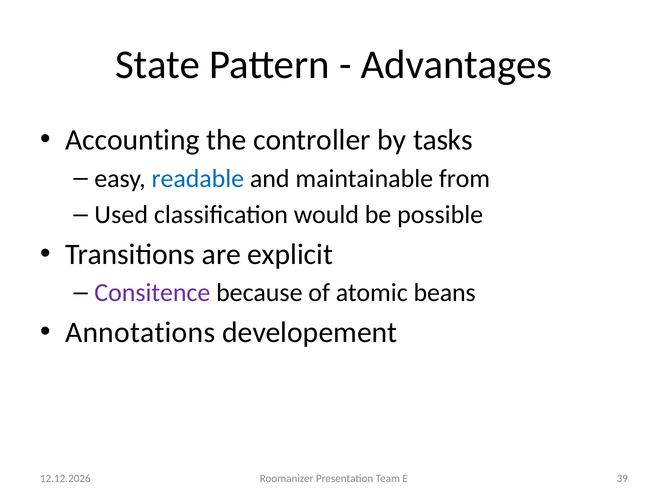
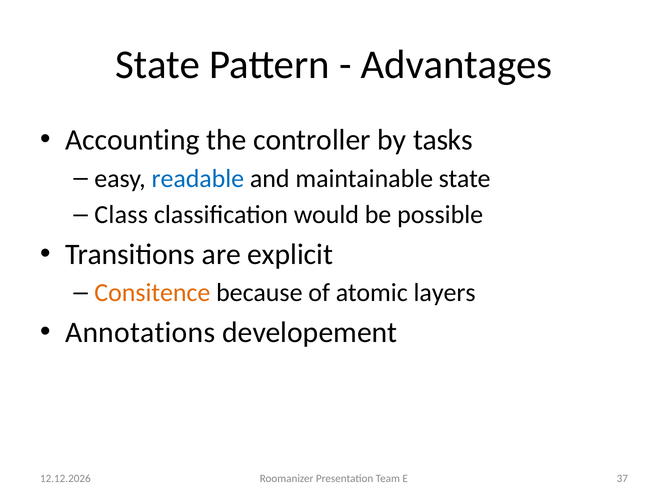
maintainable from: from -> state
Used: Used -> Class
Consitence colour: purple -> orange
beans: beans -> layers
39: 39 -> 37
